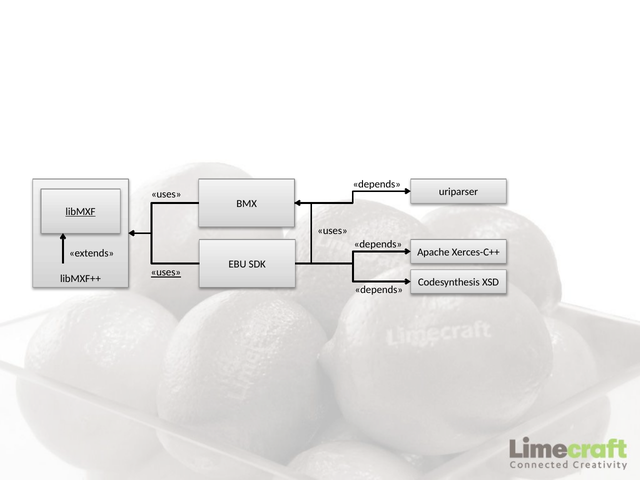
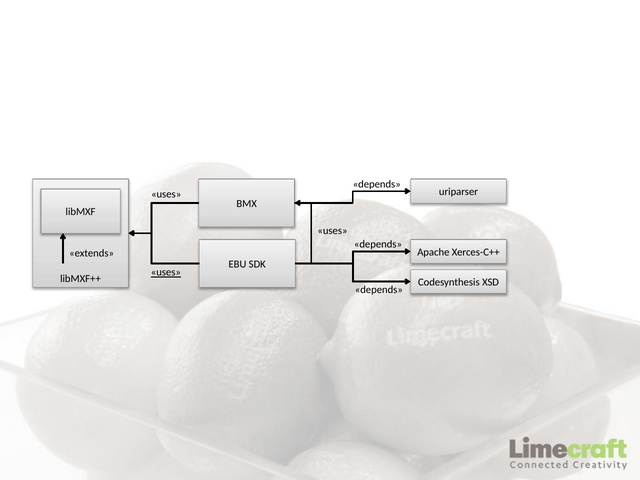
libMXF underline: present -> none
